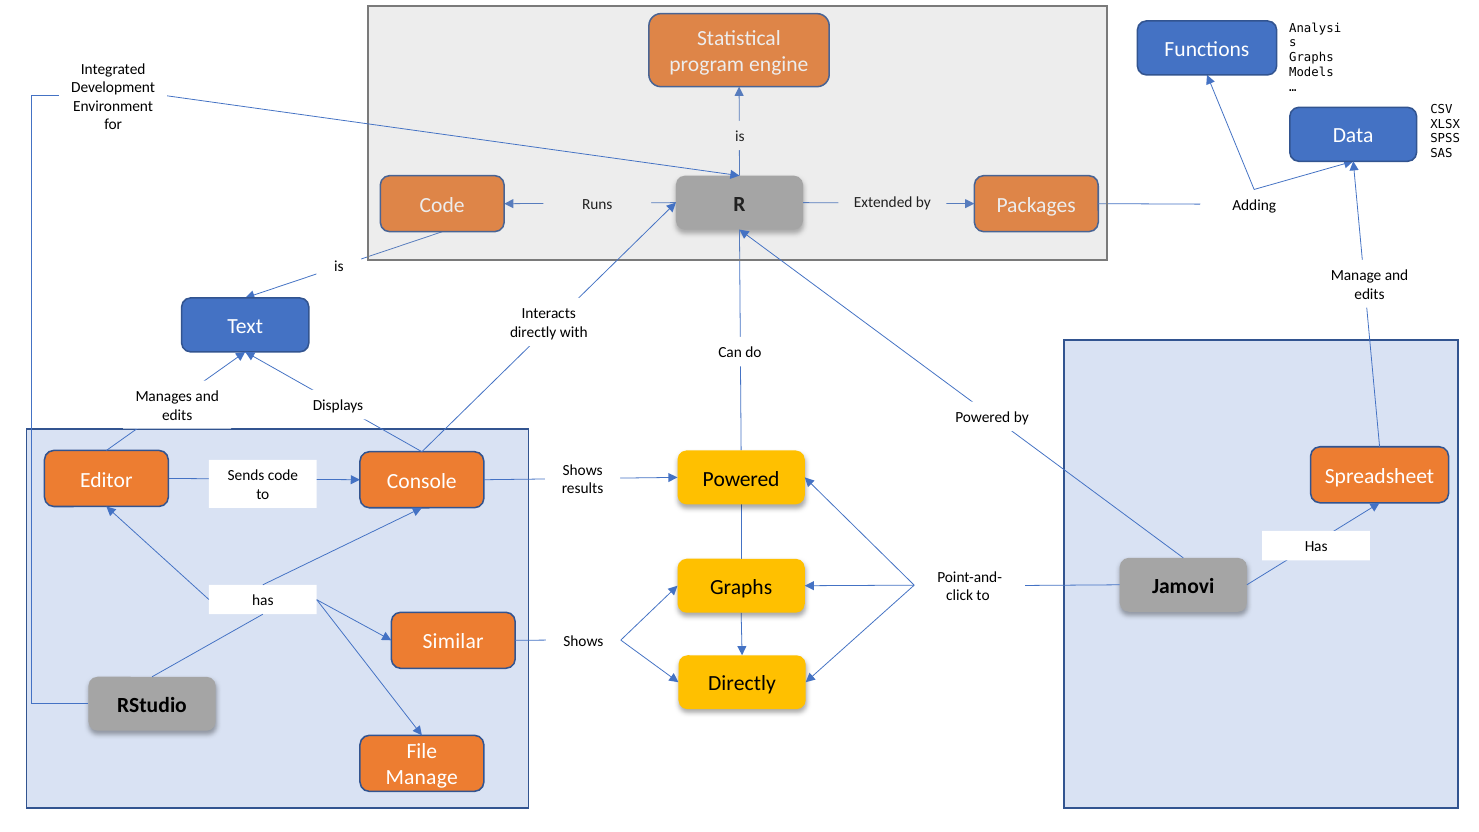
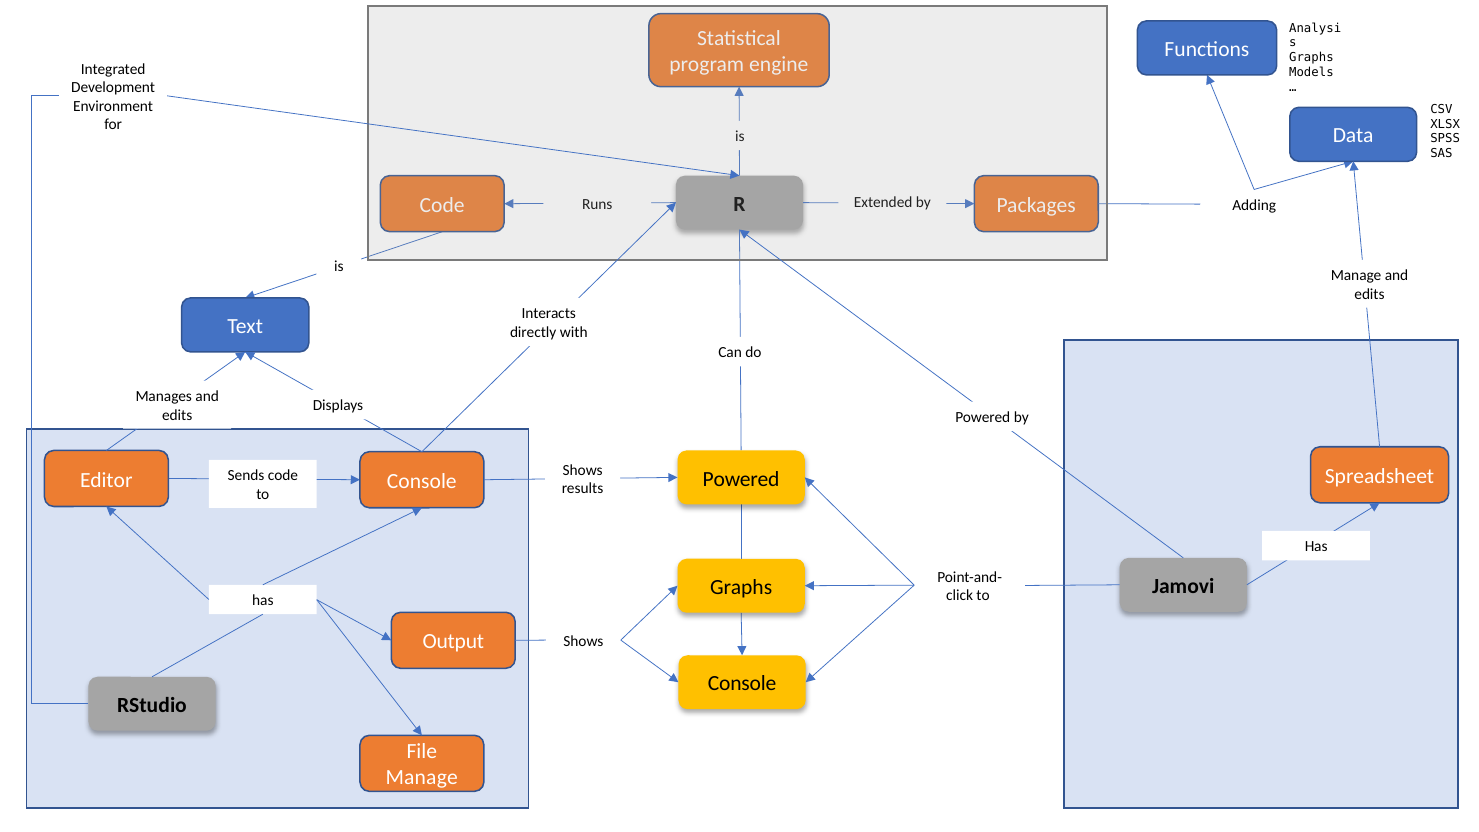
Similar: Similar -> Output
Directly at (742, 684): Directly -> Console
